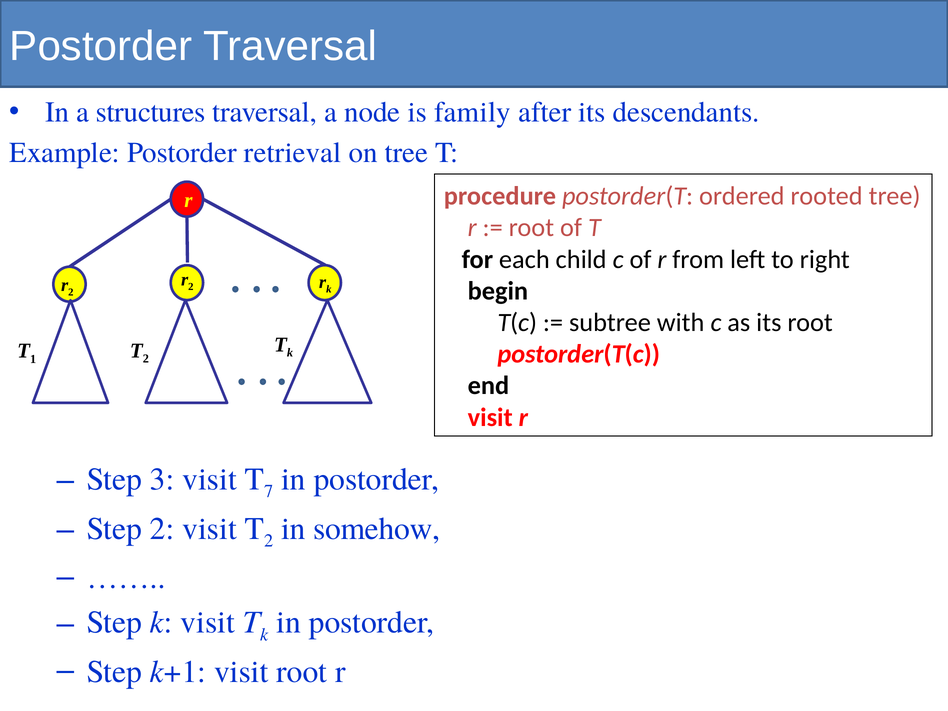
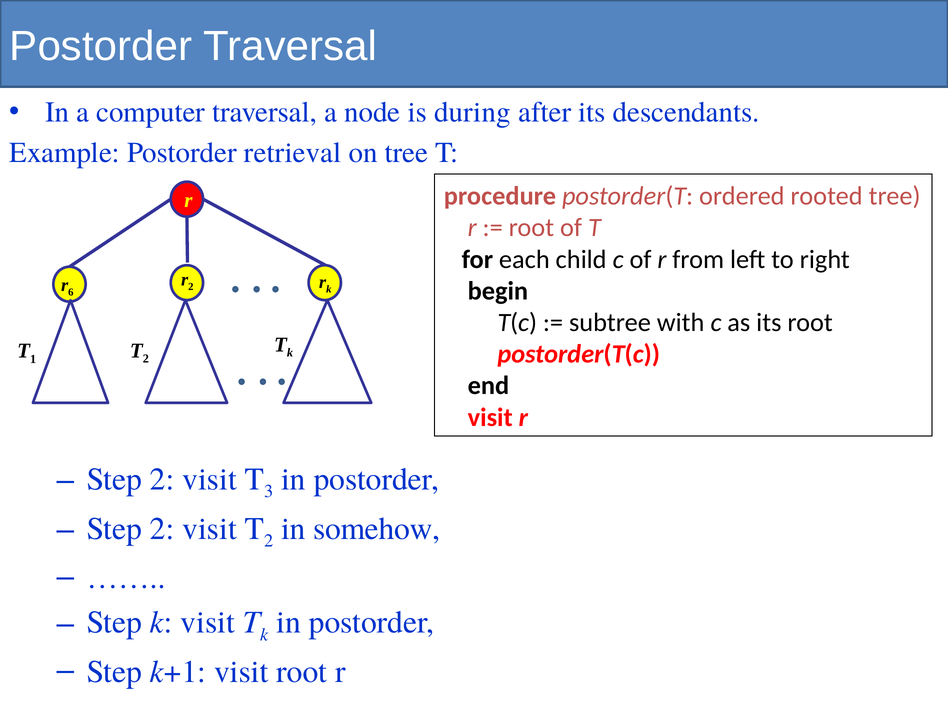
structures: structures -> computer
family: family -> during
2 at (71, 292): 2 -> 6
3 at (162, 479): 3 -> 2
7: 7 -> 3
